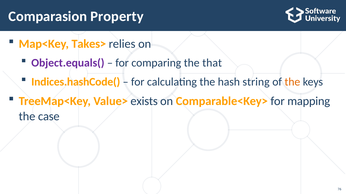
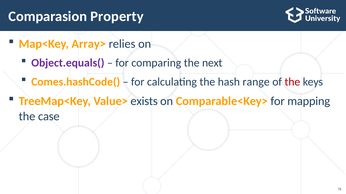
Takes>: Takes> -> Array>
that: that -> next
Indices.hashCode(: Indices.hashCode( -> Comes.hashCode(
string: string -> range
the at (292, 82) colour: orange -> red
